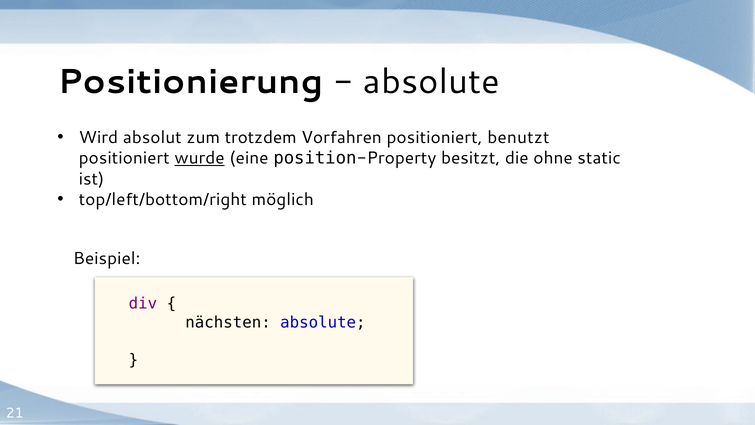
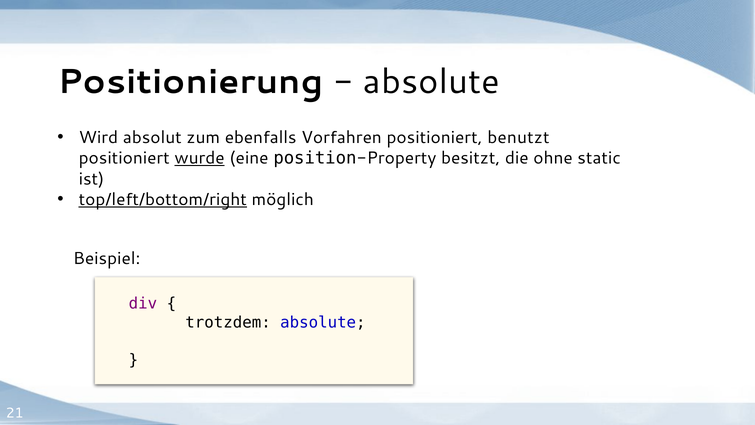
trotzdem: trotzdem -> ebenfalls
top/left/bottom/right underline: none -> present
nächsten: nächsten -> trotzdem
